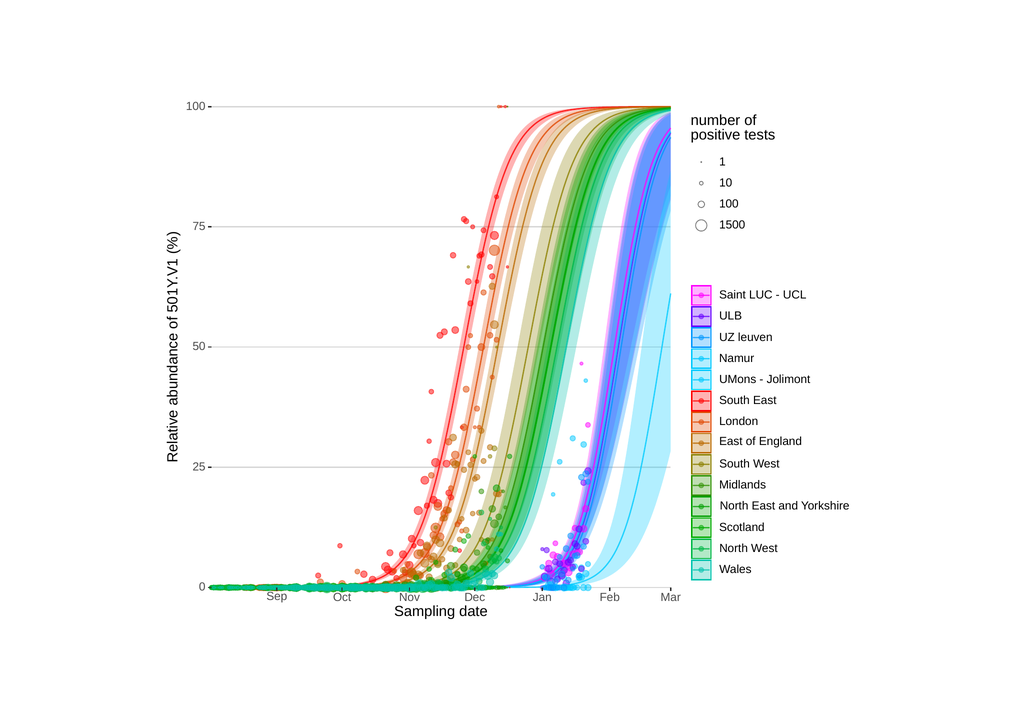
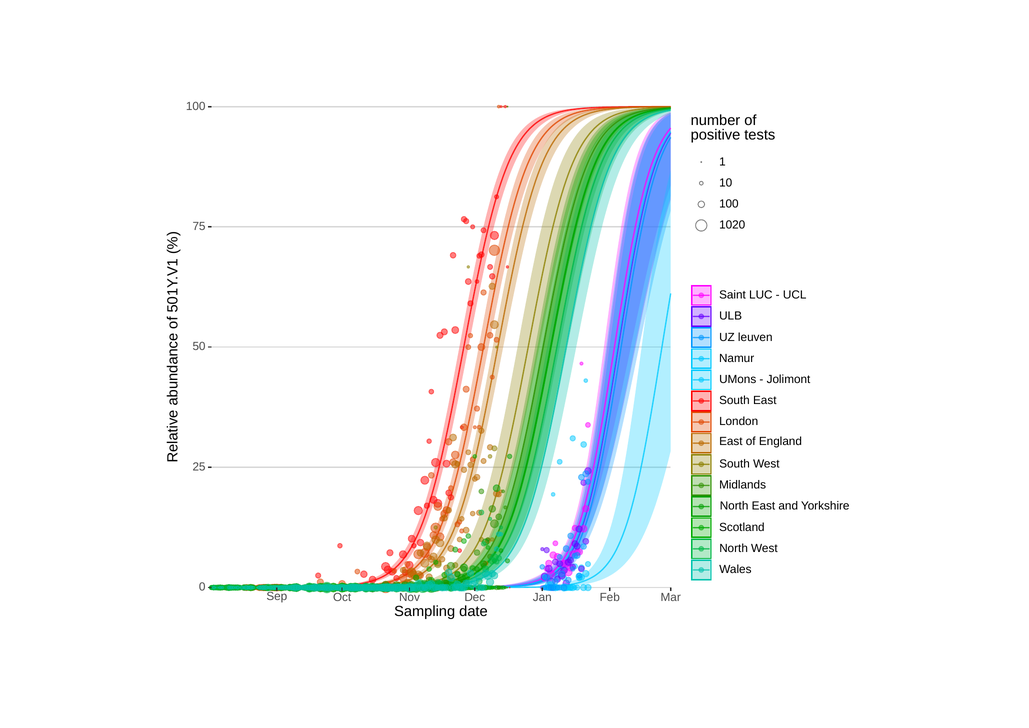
1500: 1500 -> 1020
